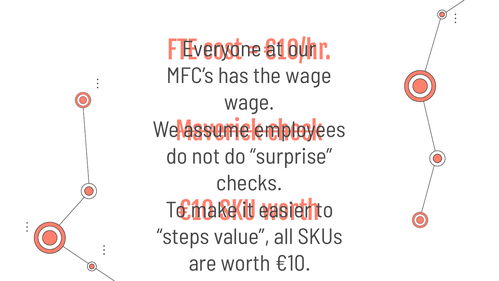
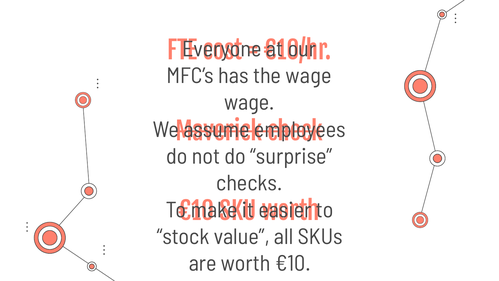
steps: steps -> stock
